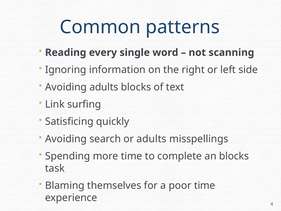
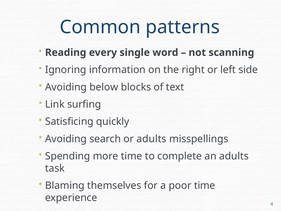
Avoiding adults: adults -> below
an blocks: blocks -> adults
